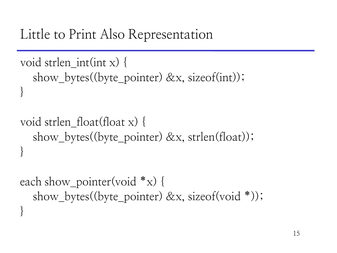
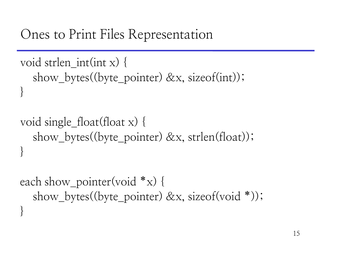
Little: Little -> Ones
Also: Also -> Files
strlen_float(float: strlen_float(float -> single_float(float
